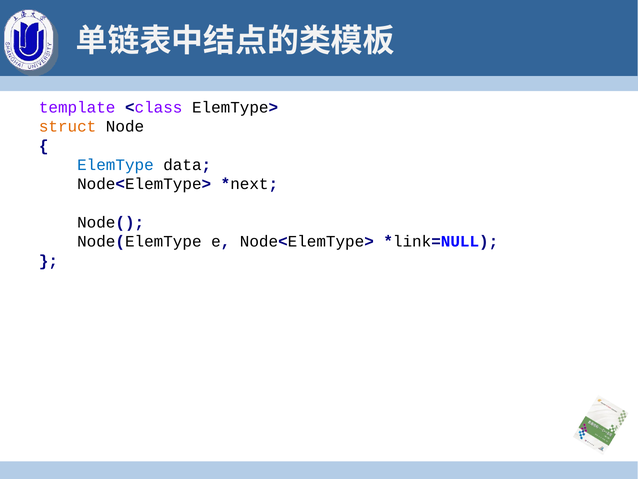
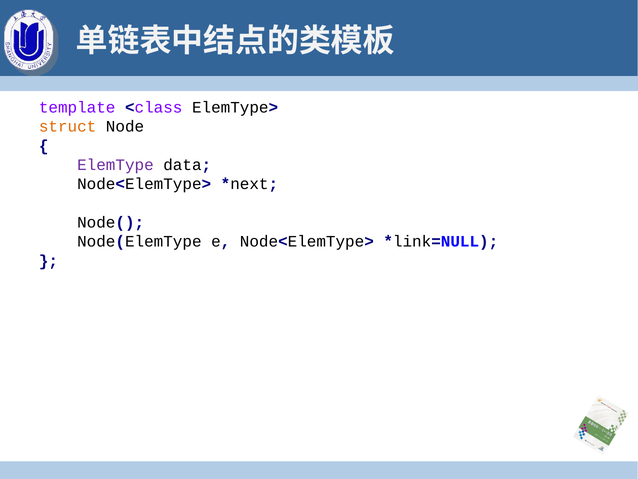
ElemType colour: blue -> purple
